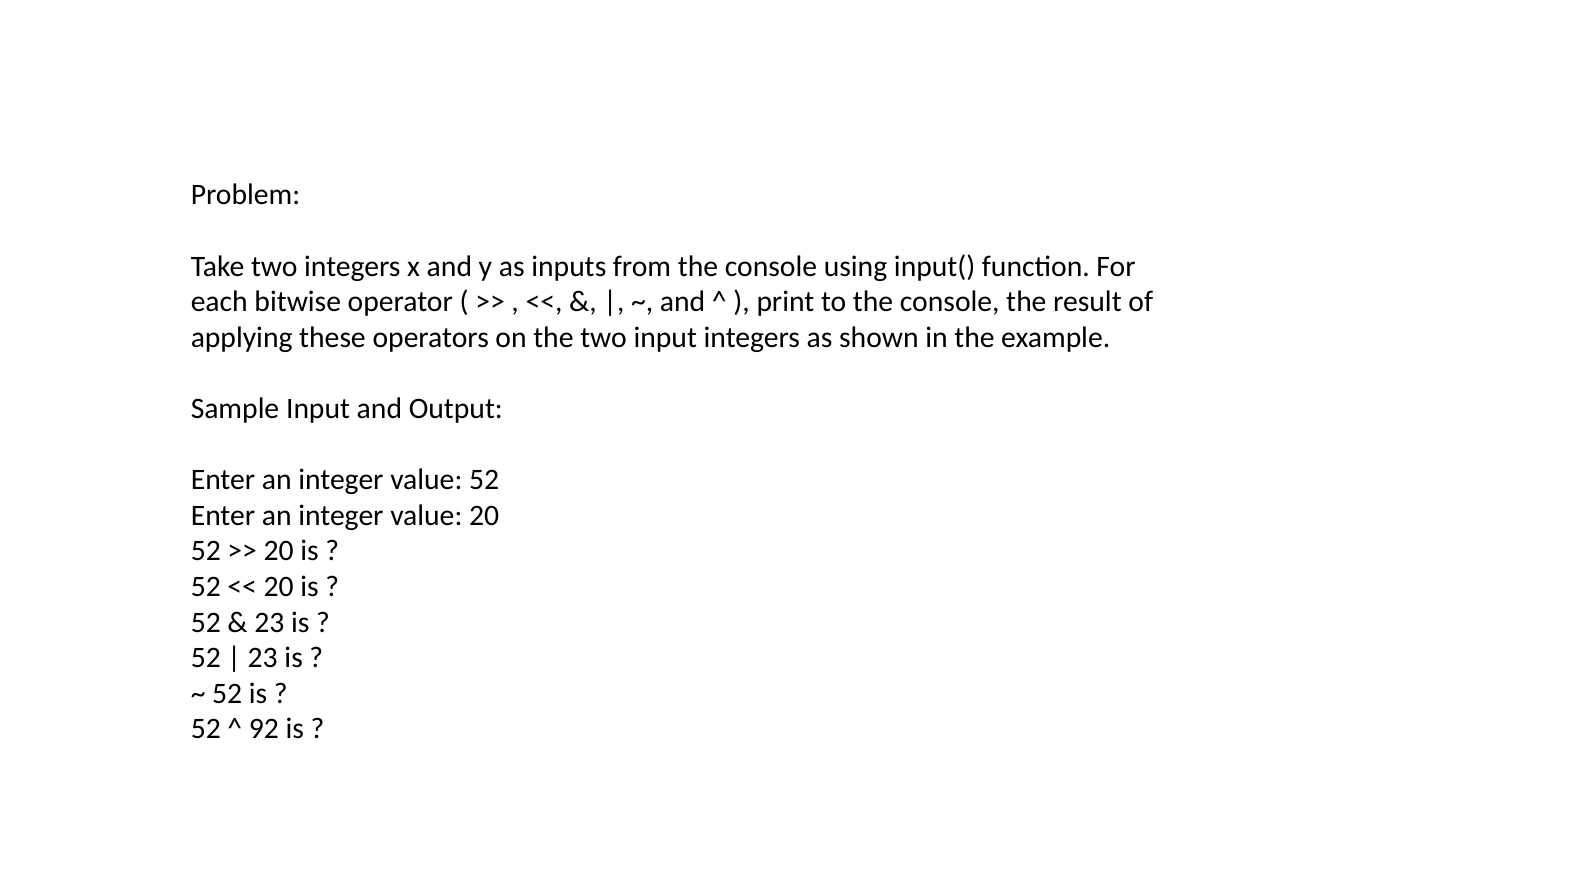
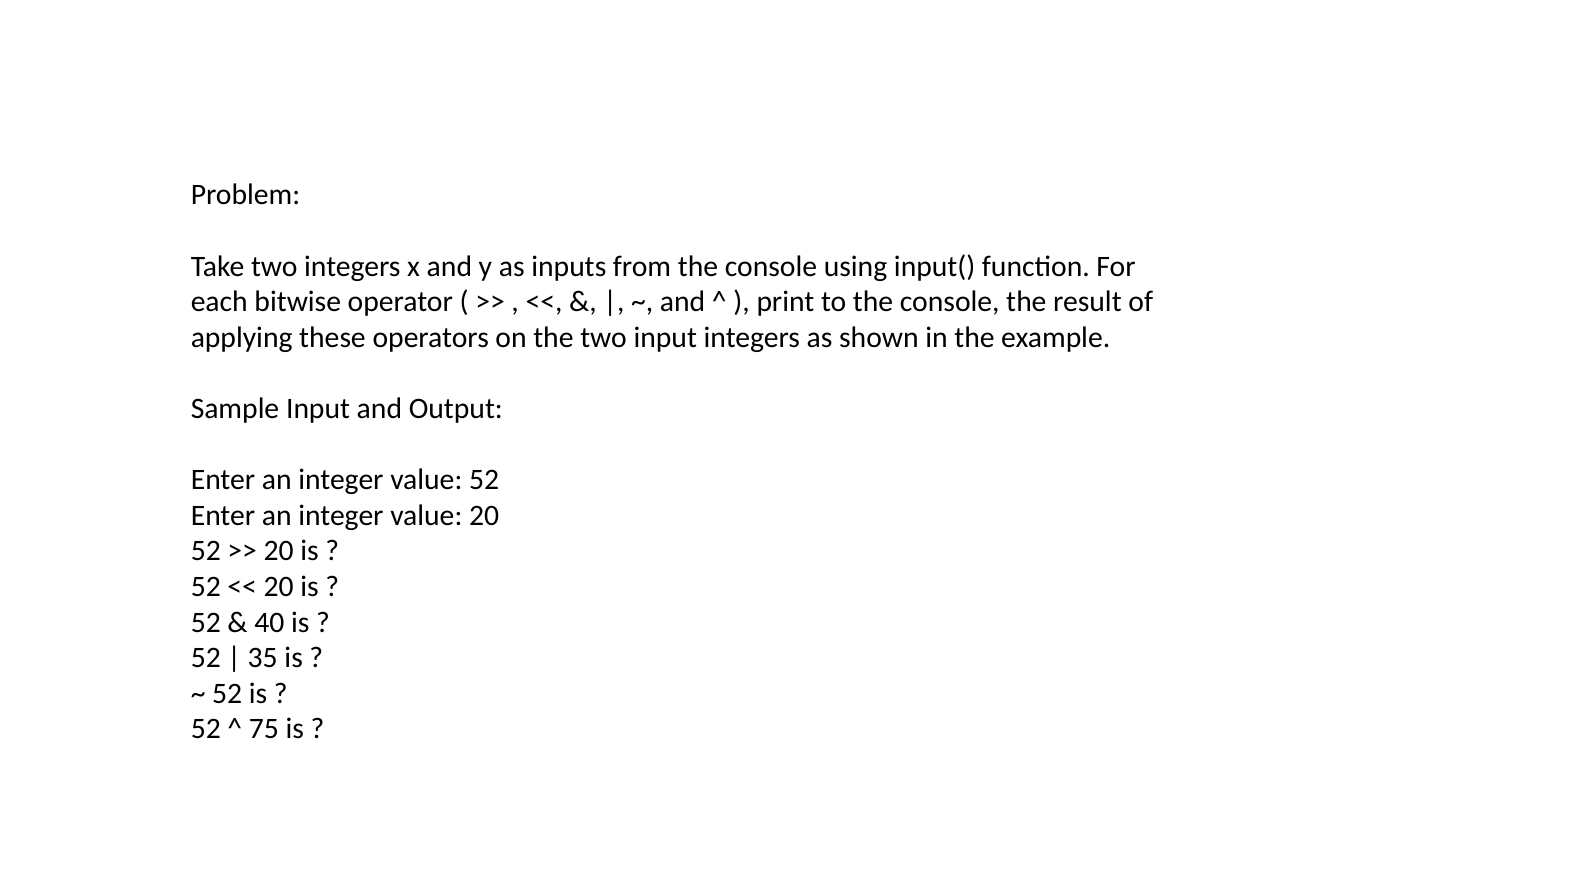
23 at (269, 622): 23 -> 40
23 at (263, 658): 23 -> 35
92: 92 -> 75
